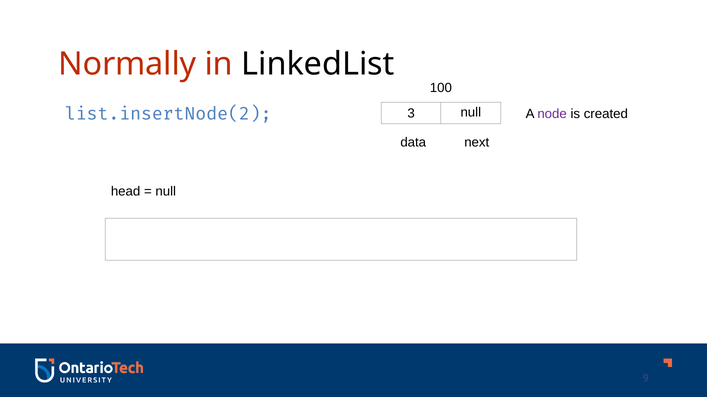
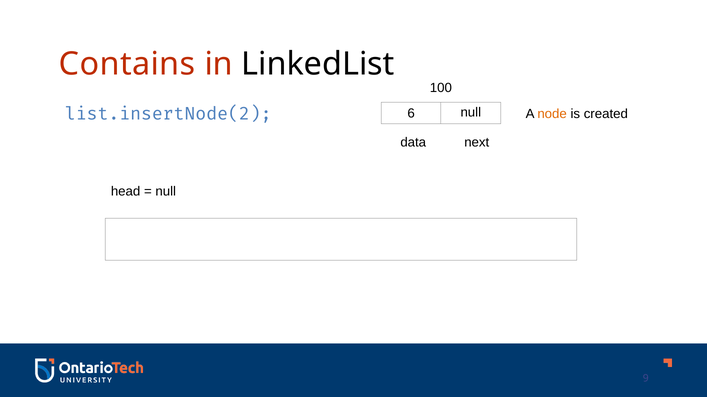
Normally: Normally -> Contains
3: 3 -> 6
node colour: purple -> orange
